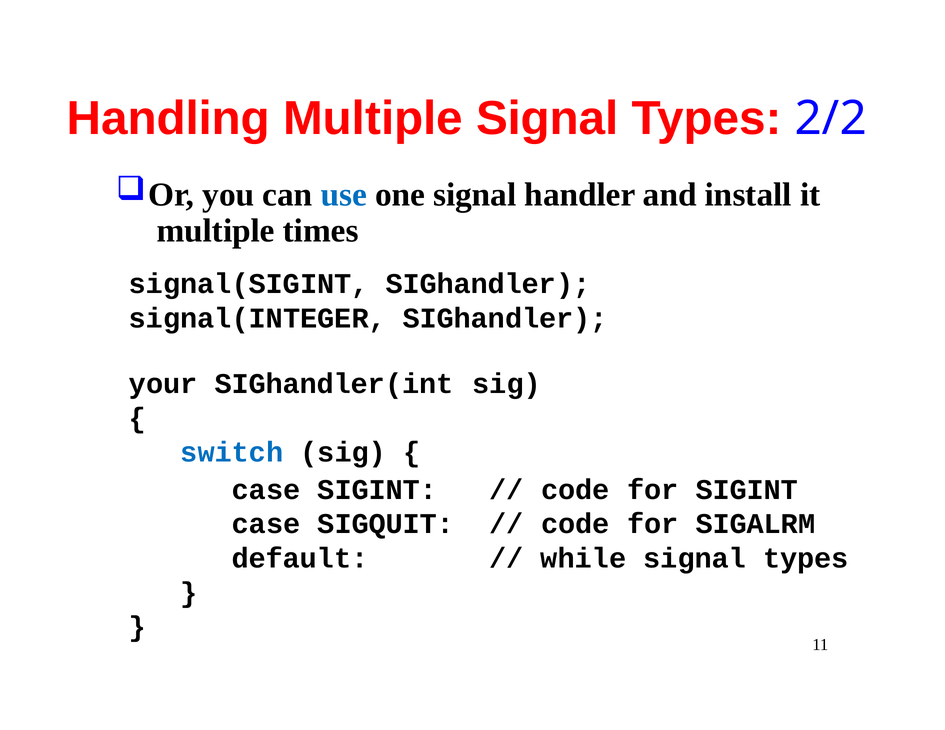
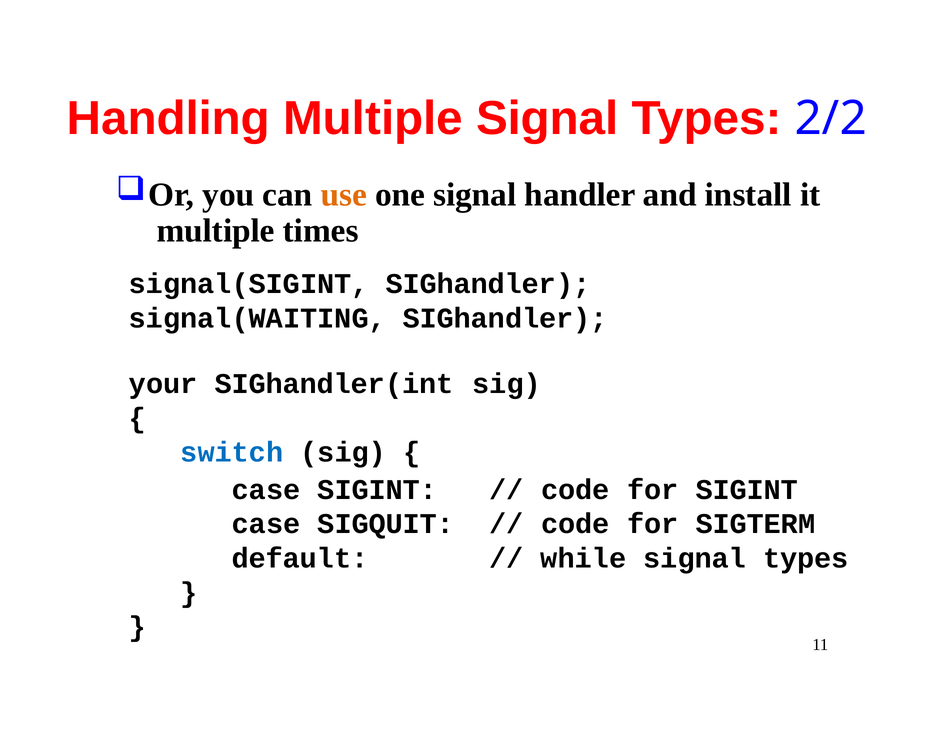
use colour: blue -> orange
signal(INTEGER: signal(INTEGER -> signal(WAITING
SIGALRM: SIGALRM -> SIGTERM
